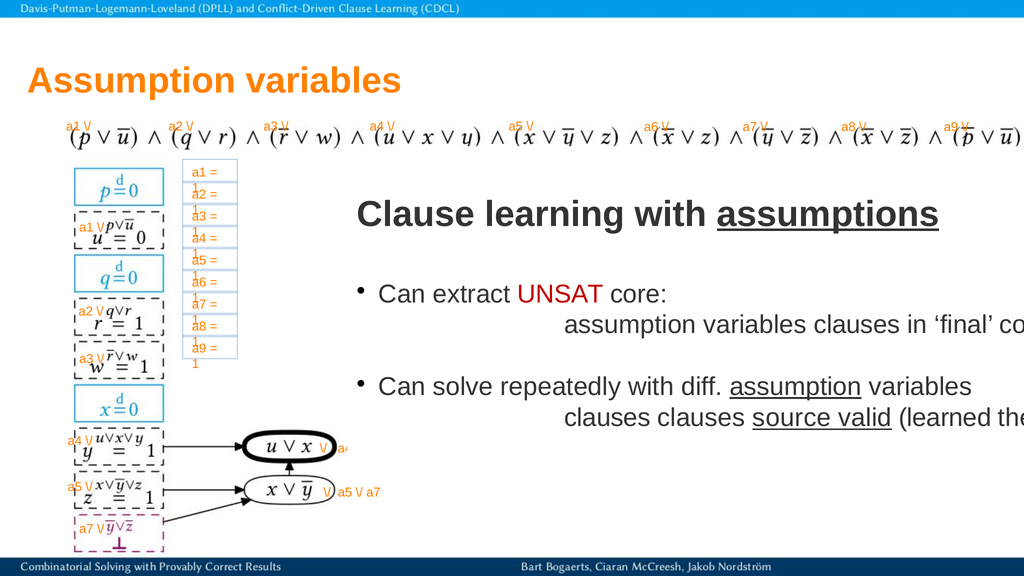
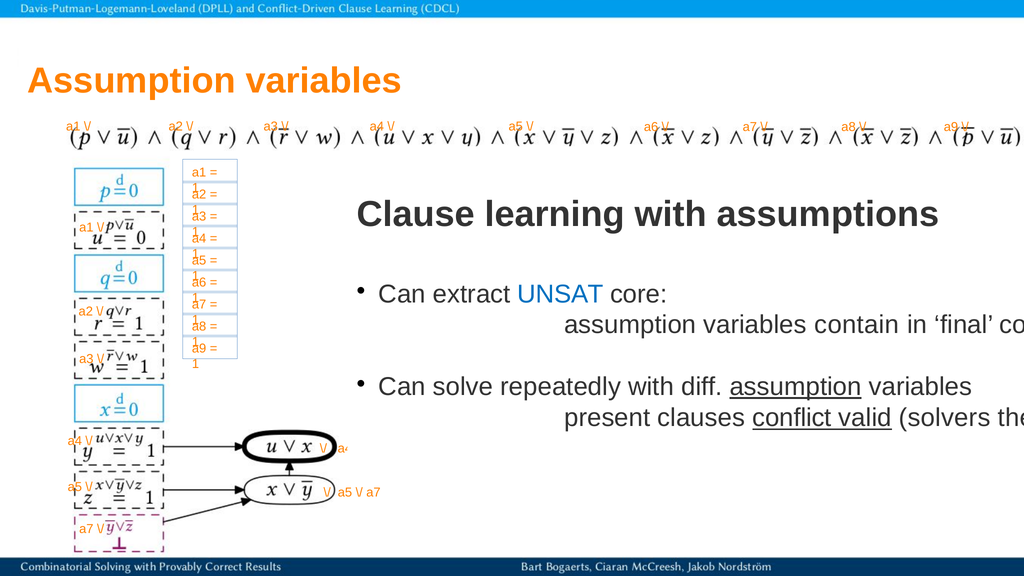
assumptions underline: present -> none
UNSAT colour: red -> blue
clauses at (857, 325): clauses -> contain
clauses at (607, 418): clauses -> present
clauses source: source -> conflict
learned: learned -> solvers
